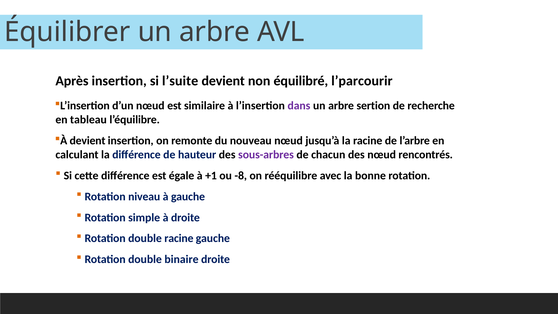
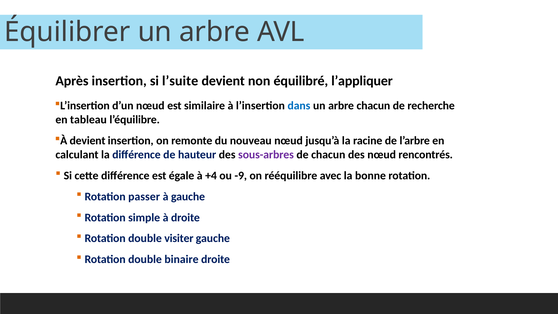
l’parcourir: l’parcourir -> l’appliquer
dans colour: purple -> blue
arbre sertion: sertion -> chacun
+1: +1 -> +4
-8: -8 -> -9
niveau: niveau -> passer
double racine: racine -> visiter
